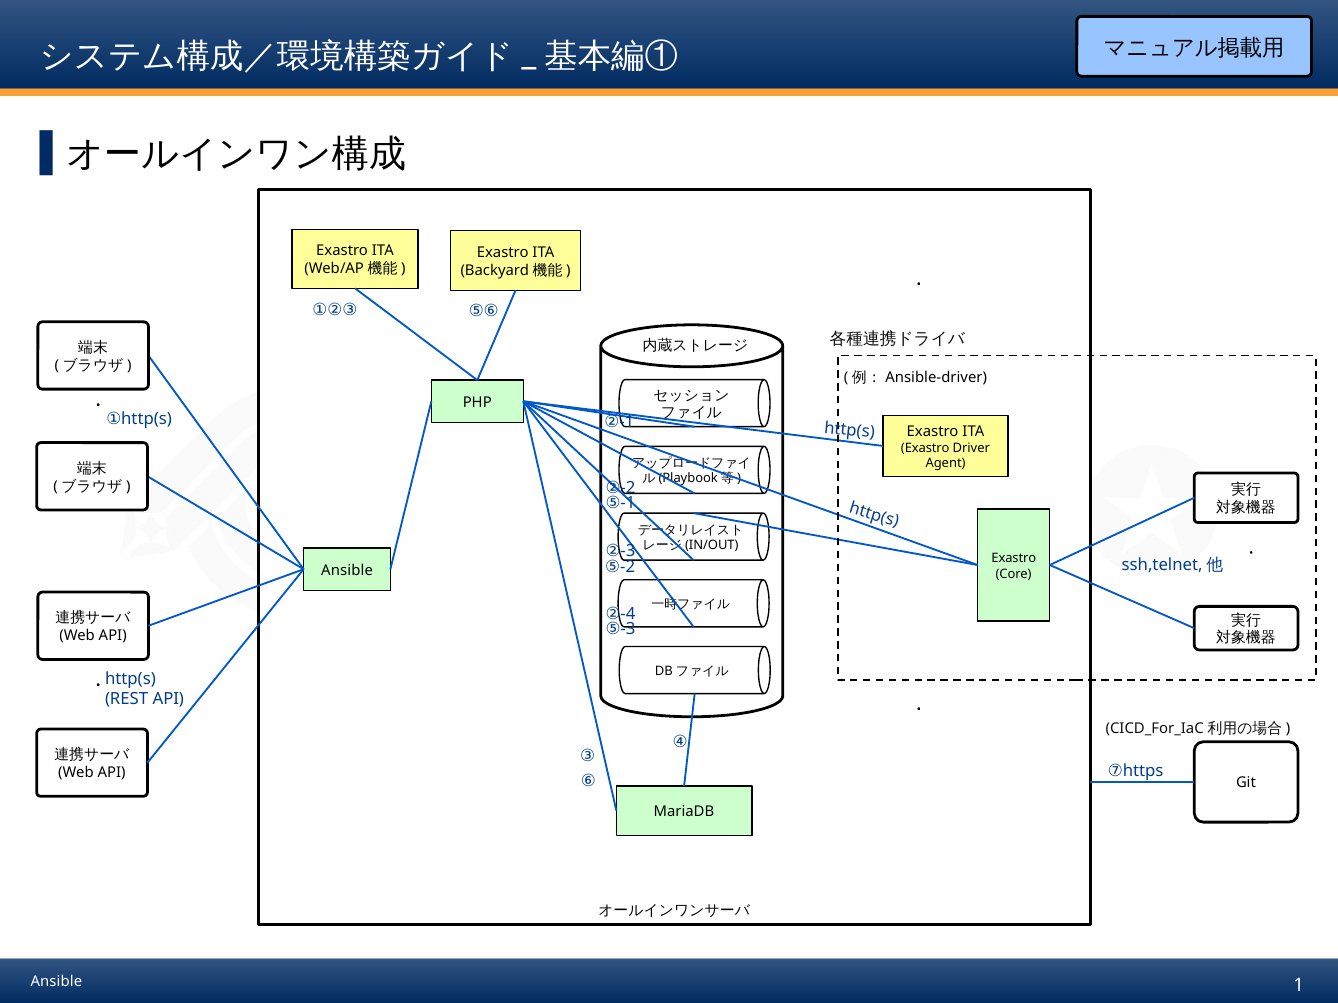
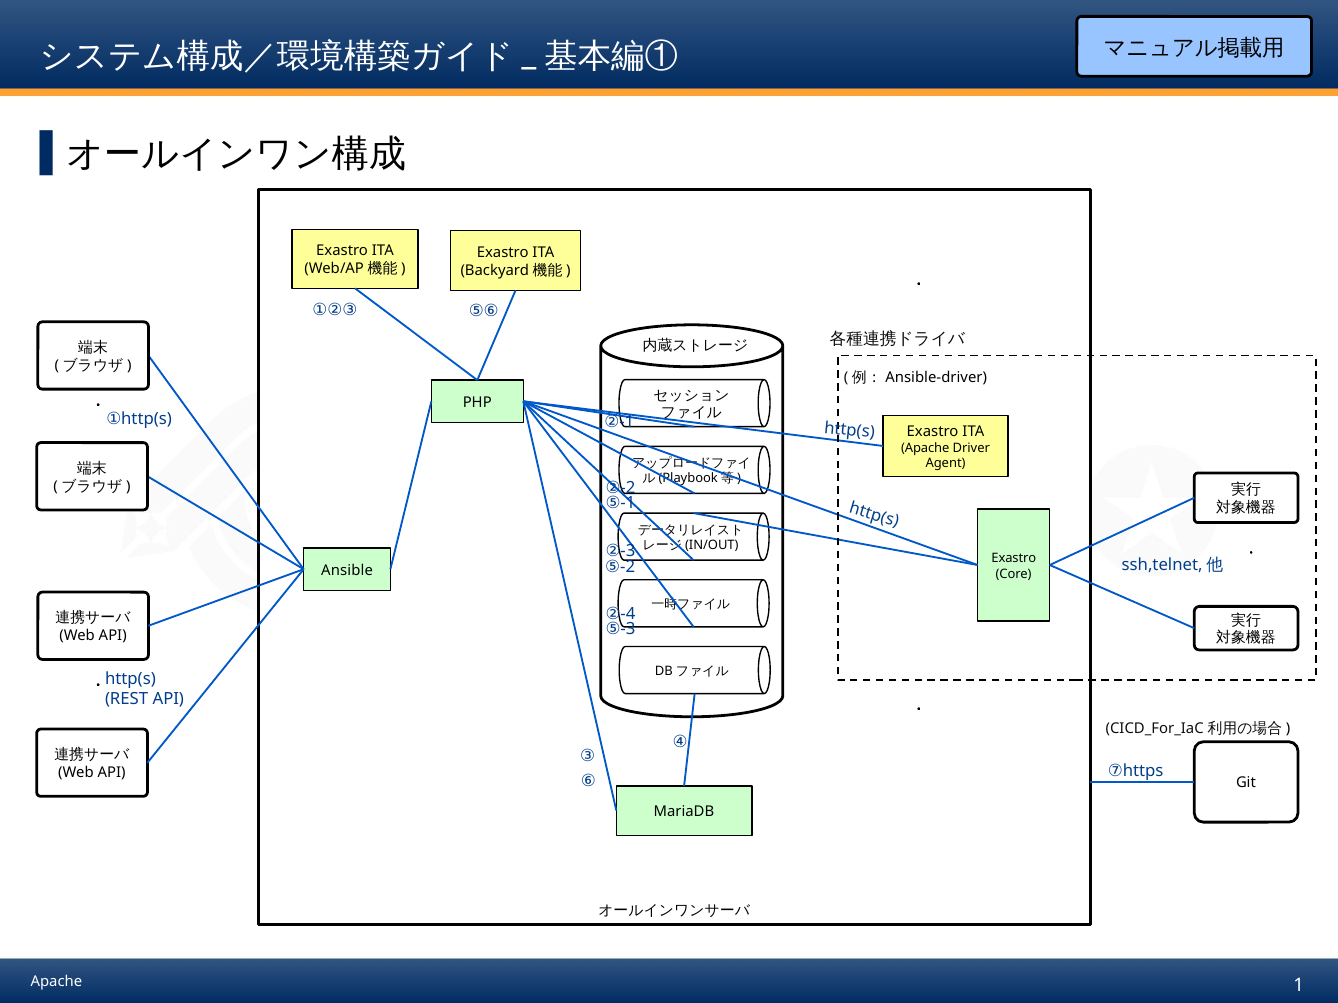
Exastro at (925, 448): Exastro -> Apache
Ansible at (56, 982): Ansible -> Apache
